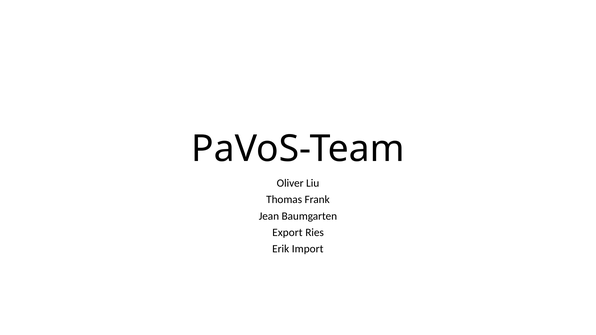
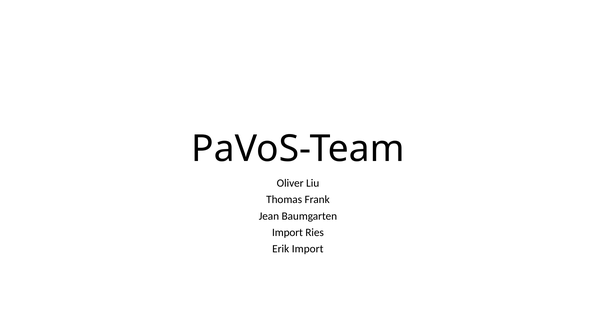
Export at (287, 233): Export -> Import
